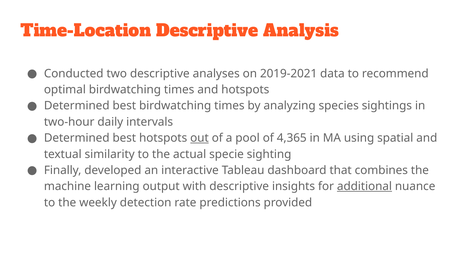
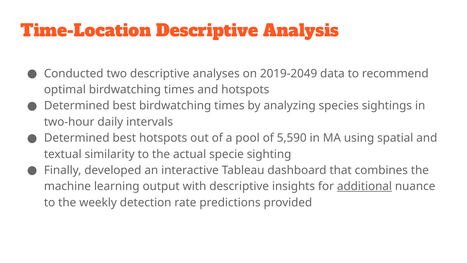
2019-2021: 2019-2021 -> 2019-2049
out underline: present -> none
4,365: 4,365 -> 5,590
